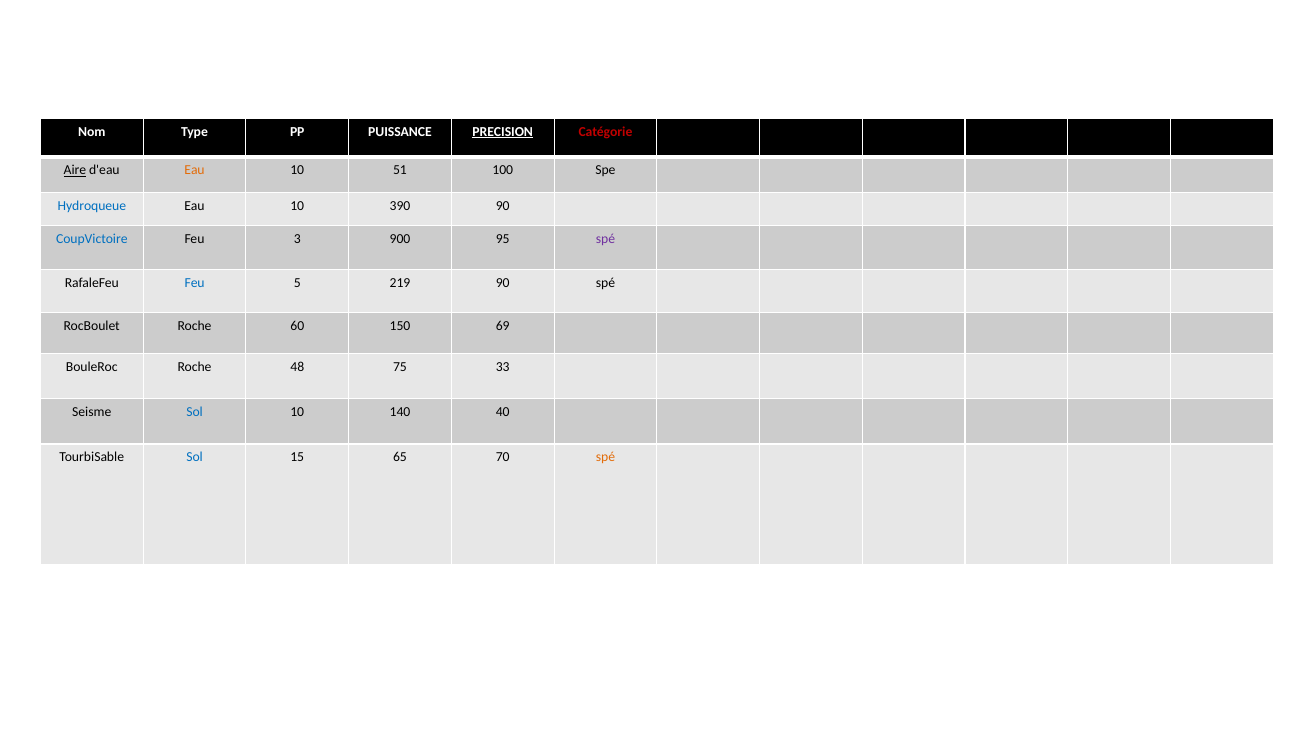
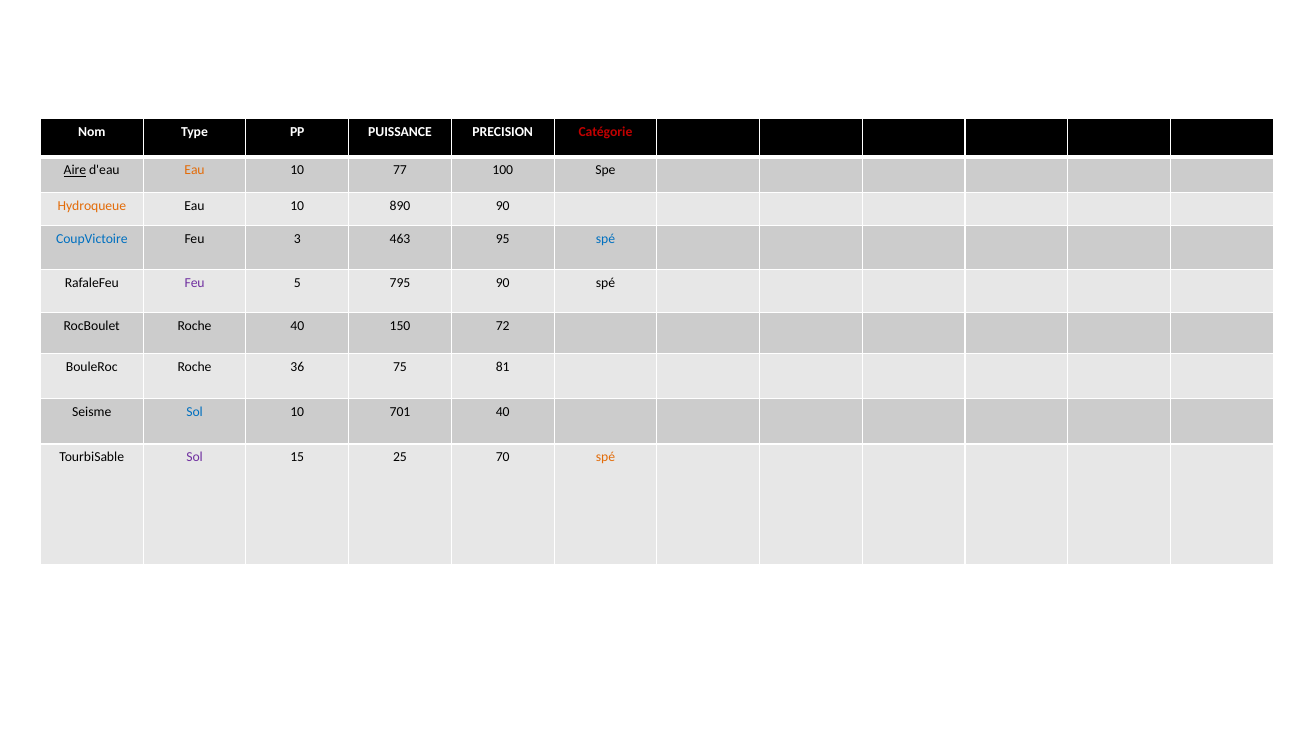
PRECISION underline: present -> none
51: 51 -> 77
Hydroqueue colour: blue -> orange
390: 390 -> 890
900: 900 -> 463
spé at (606, 239) colour: purple -> blue
Feu at (195, 283) colour: blue -> purple
219: 219 -> 795
Roche 60: 60 -> 40
69: 69 -> 72
48: 48 -> 36
33: 33 -> 81
140: 140 -> 701
Sol at (195, 457) colour: blue -> purple
65: 65 -> 25
